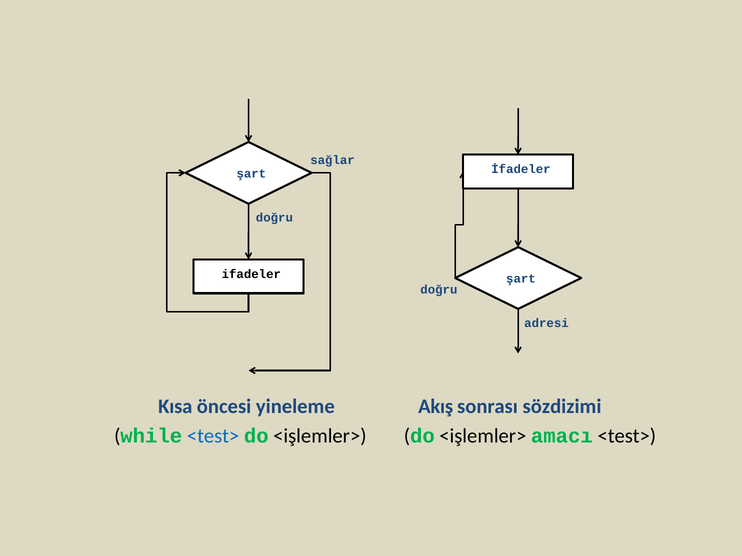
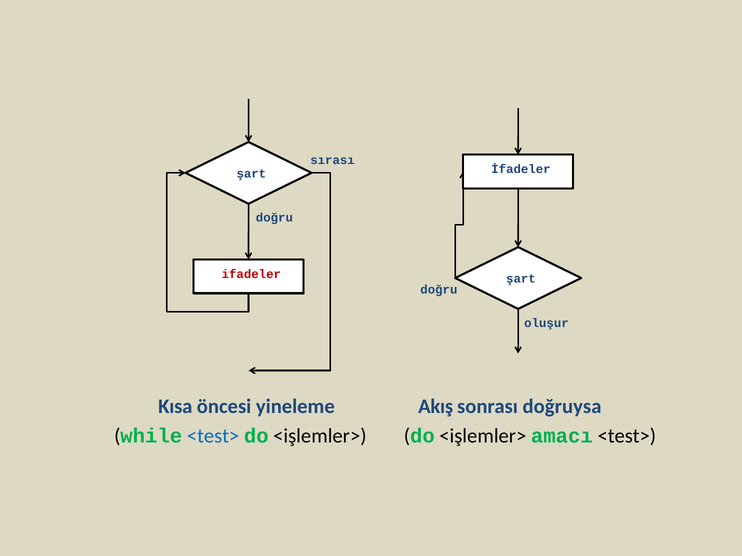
sağlar: sağlar -> sırası
ifadeler colour: black -> red
adresi: adresi -> oluşur
sözdizimi: sözdizimi -> doğruysa
